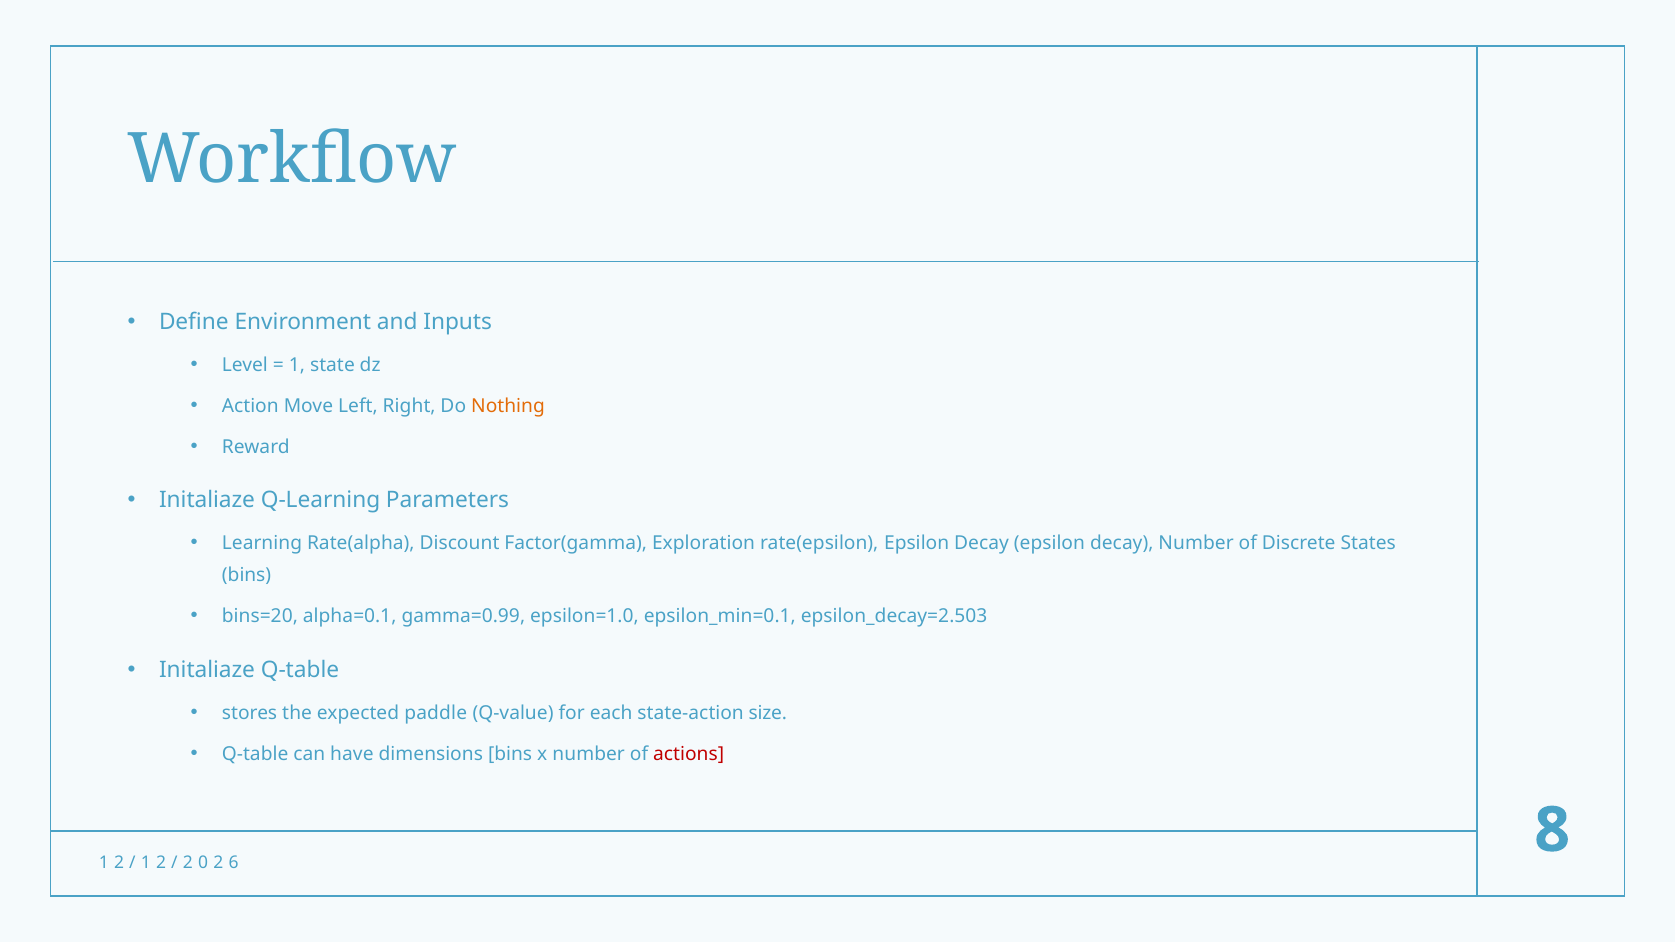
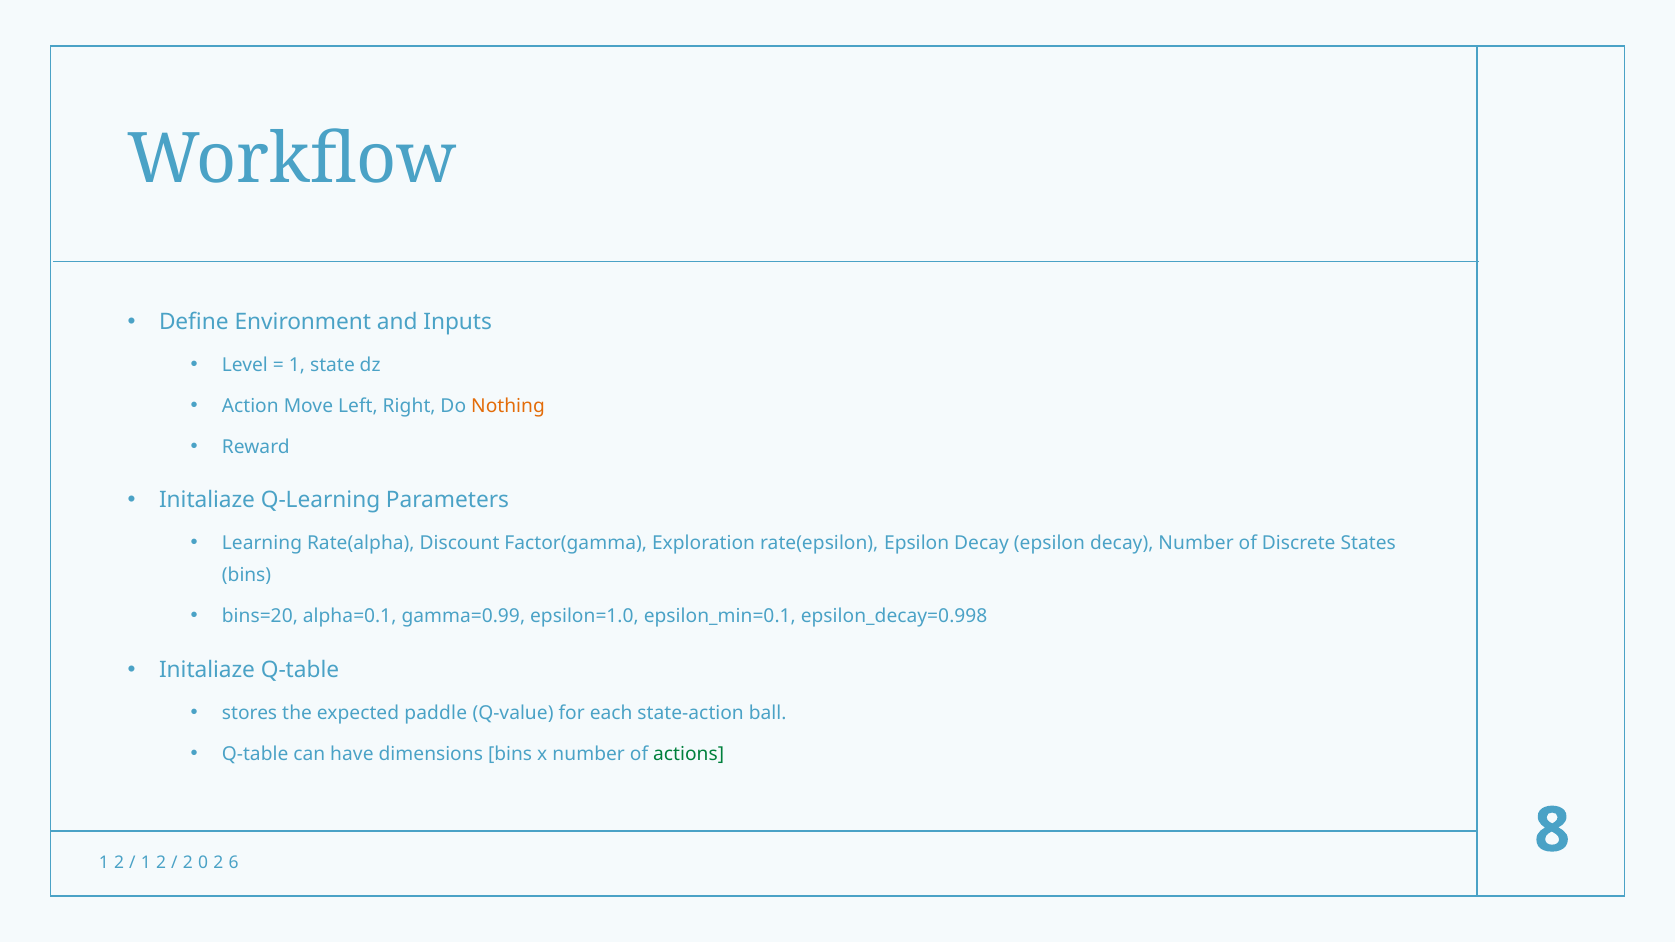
epsilon_decay=2.503: epsilon_decay=2.503 -> epsilon_decay=0.998
size: size -> ball
actions colour: red -> green
